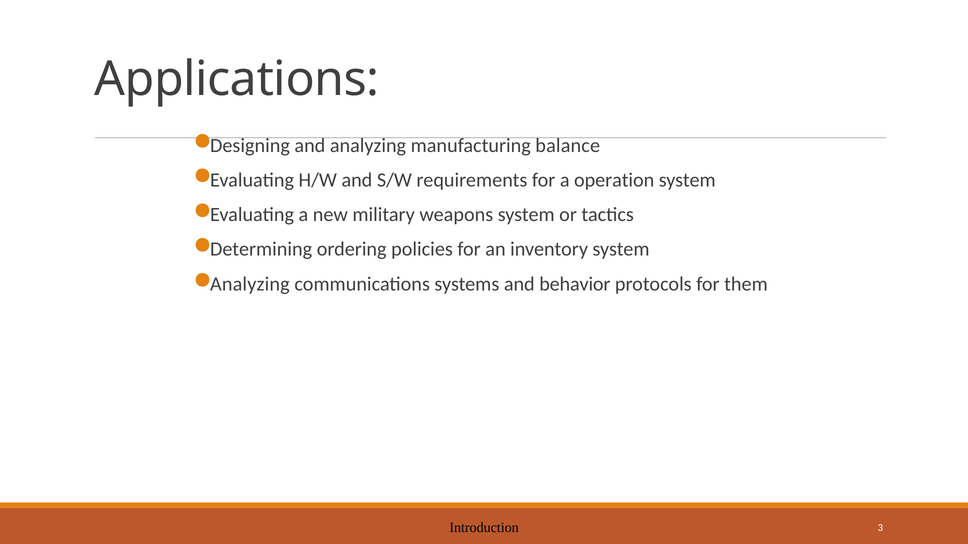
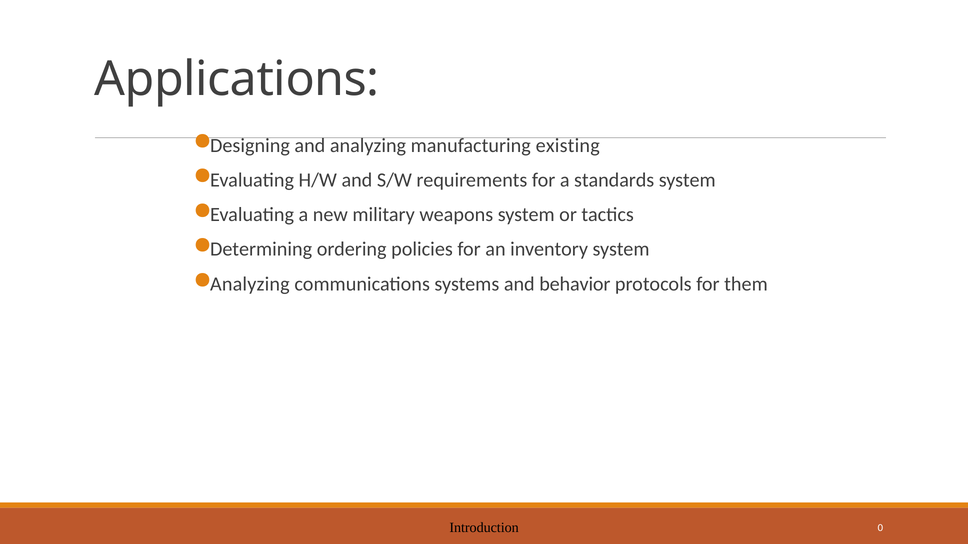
balance: balance -> existing
operation: operation -> standards
3: 3 -> 0
